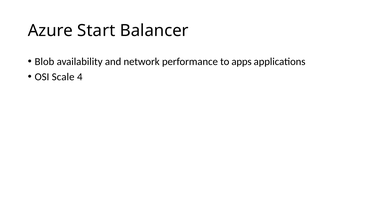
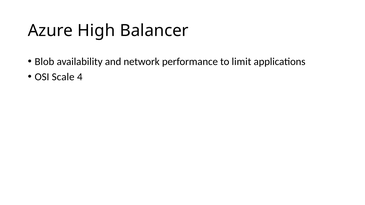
Start: Start -> High
apps: apps -> limit
